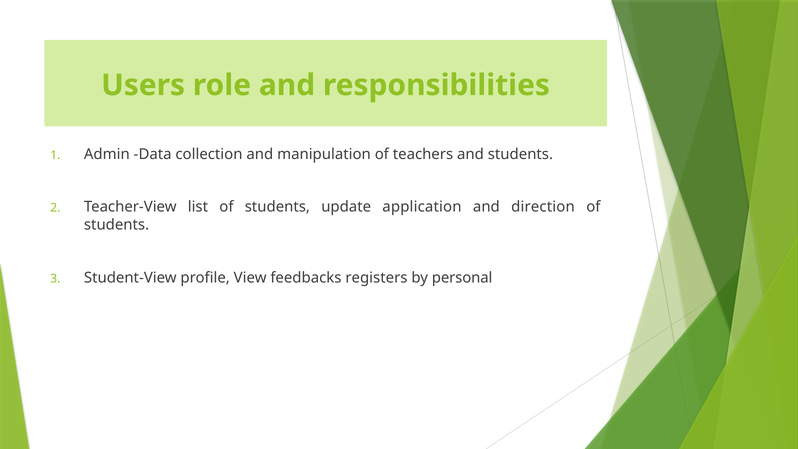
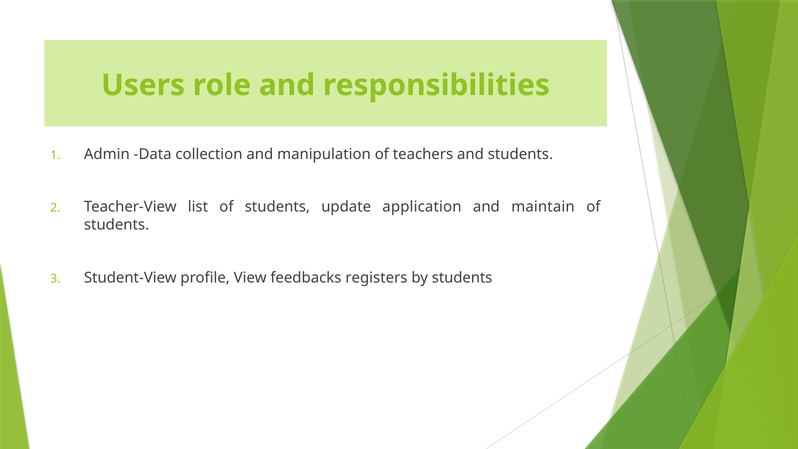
direction: direction -> maintain
by personal: personal -> students
